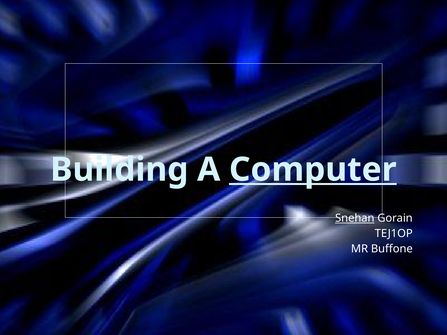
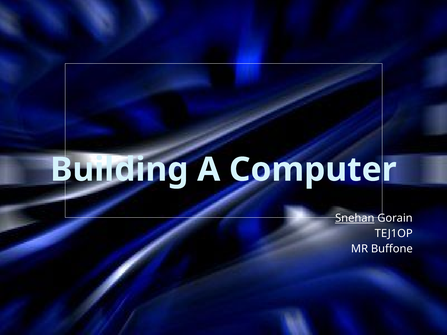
Computer underline: present -> none
